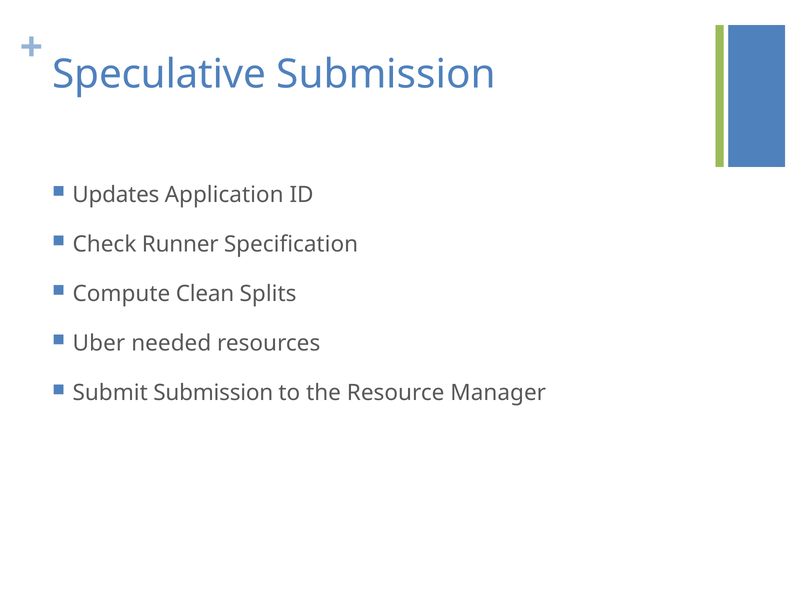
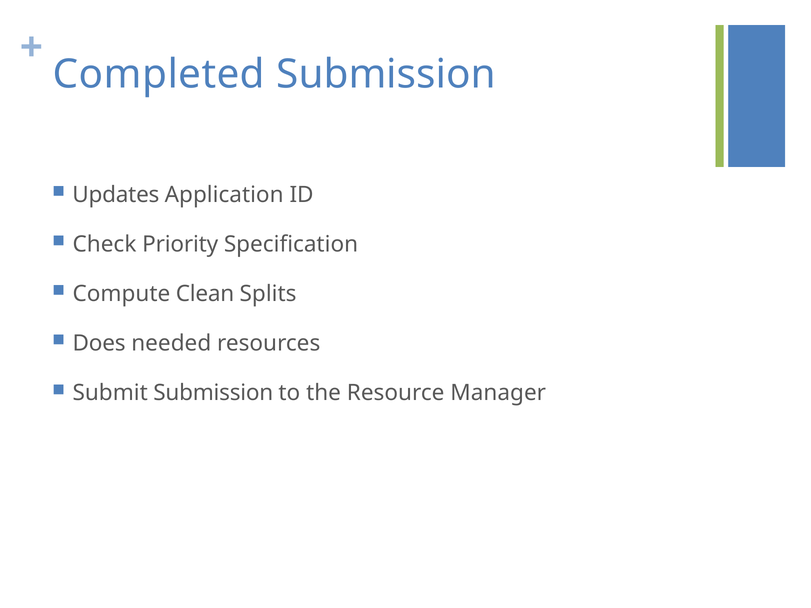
Speculative: Speculative -> Completed
Runner: Runner -> Priority
Uber: Uber -> Does
